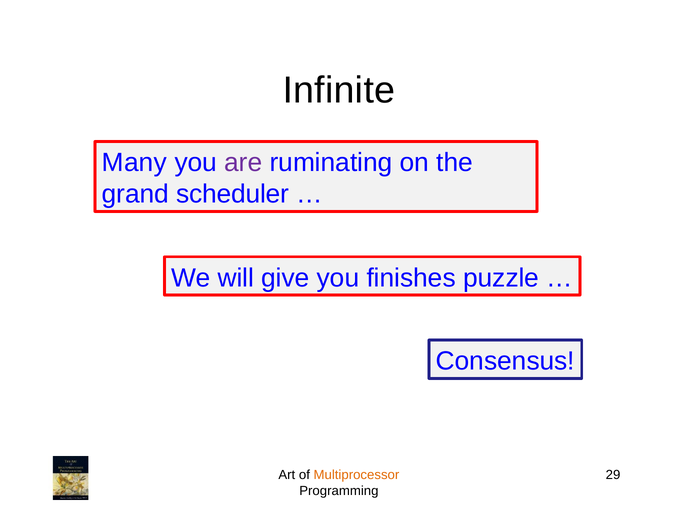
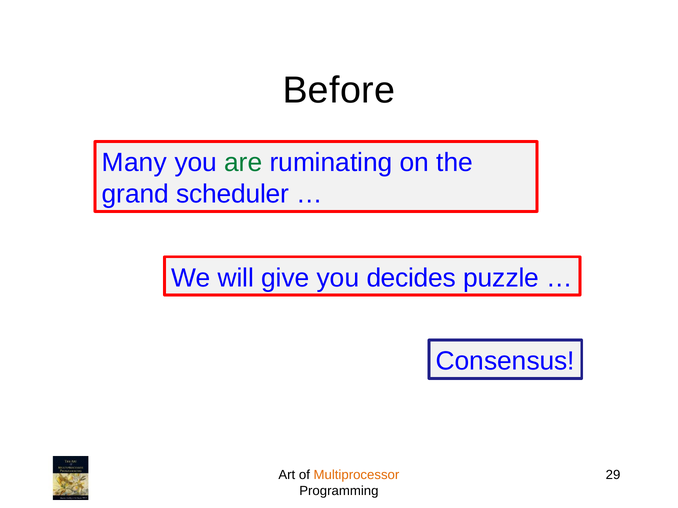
Infinite: Infinite -> Before
are colour: purple -> green
finishes: finishes -> decides
